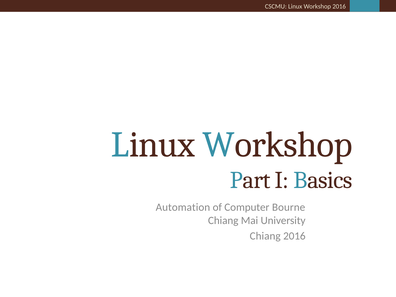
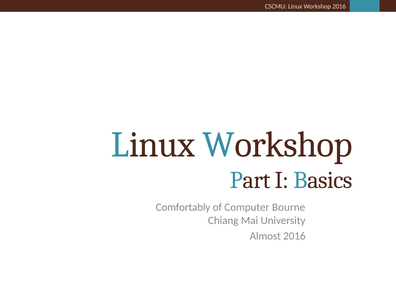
Automation: Automation -> Comfortably
Chiang at (265, 236): Chiang -> Almost
